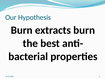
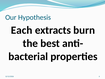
Burn at (22, 30): Burn -> Each
